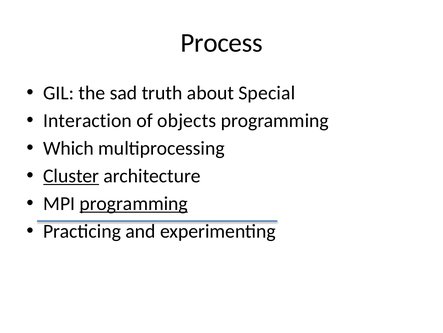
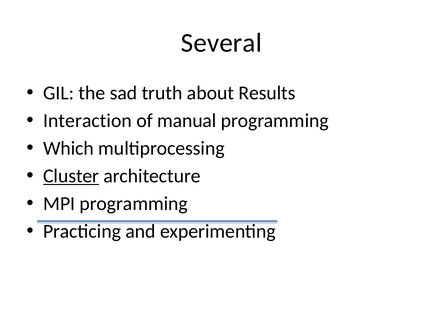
Process: Process -> Several
Special: Special -> Results
objects: objects -> manual
programming at (134, 203) underline: present -> none
